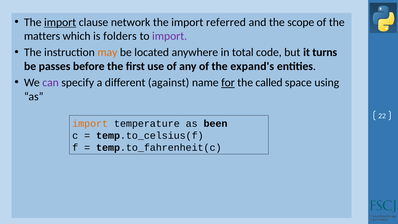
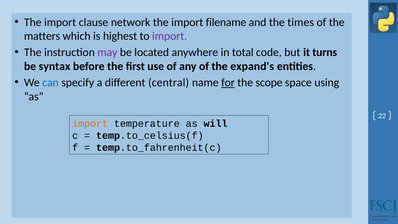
import at (60, 22) underline: present -> none
referred: referred -> filename
scope: scope -> times
folders: folders -> highest
may colour: orange -> purple
passes: passes -> syntax
can colour: purple -> blue
against: against -> central
called: called -> scope
been: been -> will
